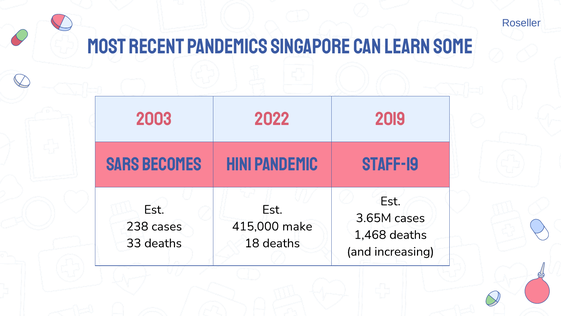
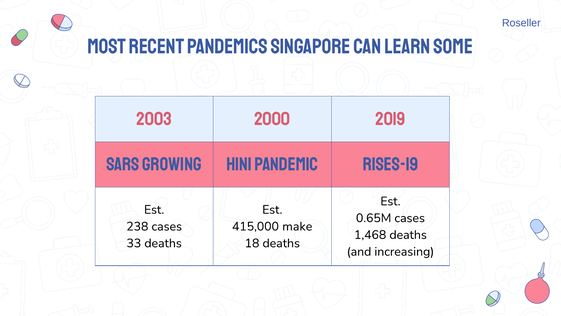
2022: 2022 -> 2000
becomes: becomes -> growing
Staff-19: Staff-19 -> Rises-19
3.65M: 3.65M -> 0.65M
